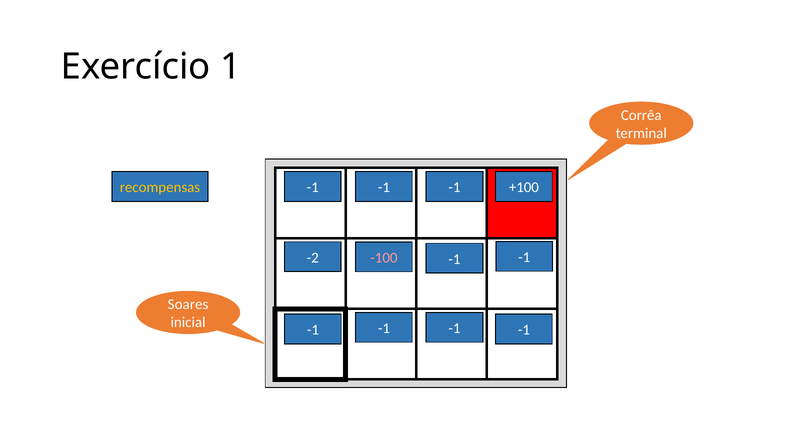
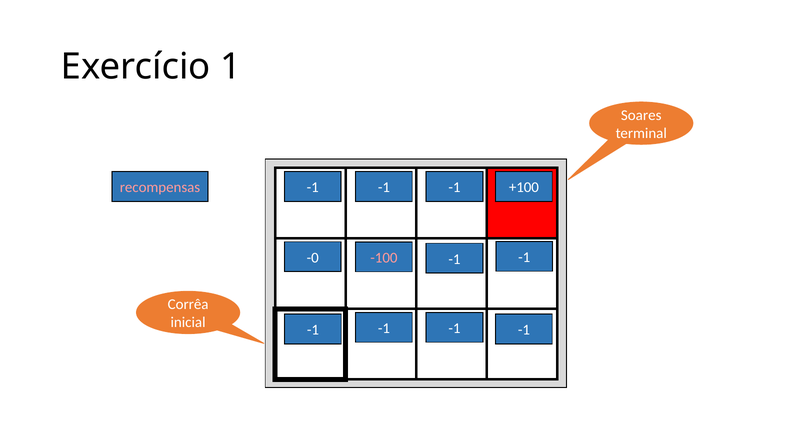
Corrêa: Corrêa -> Soares
recompensas colour: yellow -> pink
-2: -2 -> -0
Soares: Soares -> Corrêa
